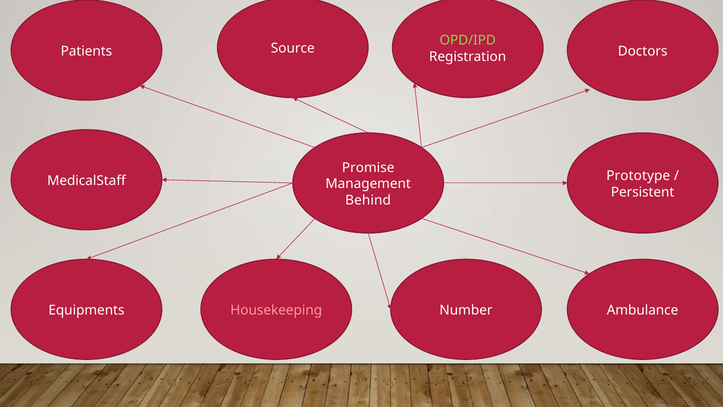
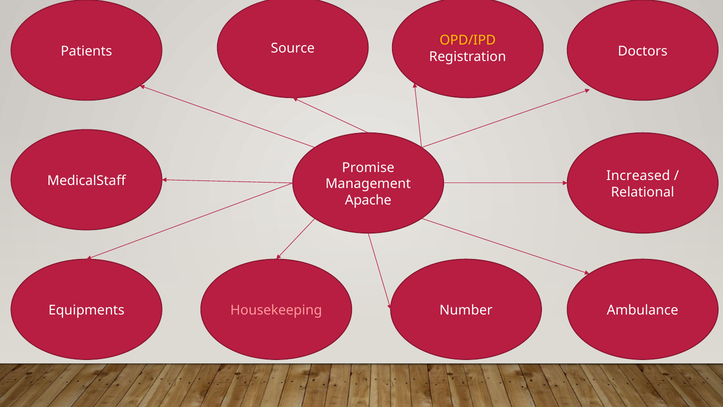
OPD/IPD colour: light green -> yellow
Prototype: Prototype -> Increased
Persistent: Persistent -> Relational
Behind: Behind -> Apache
